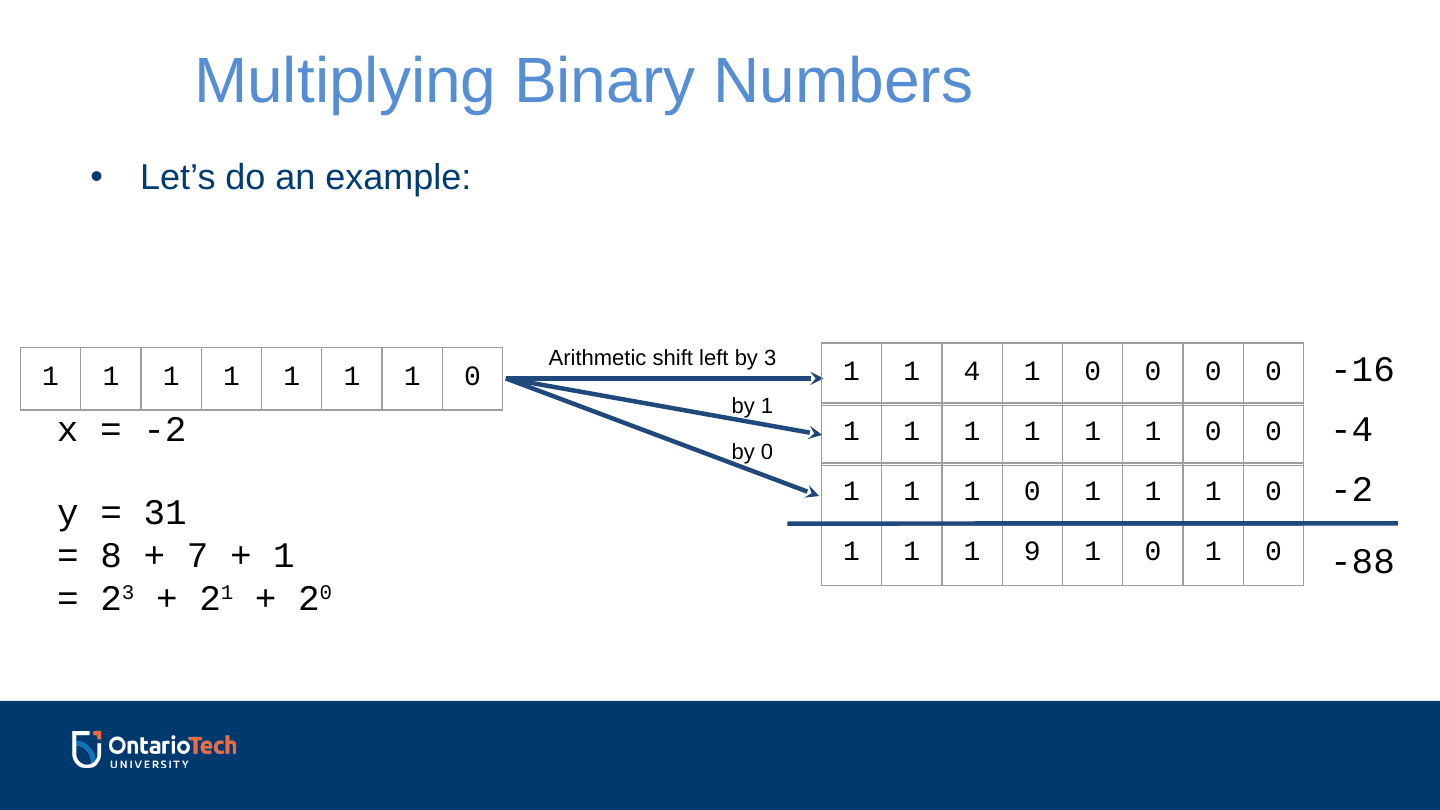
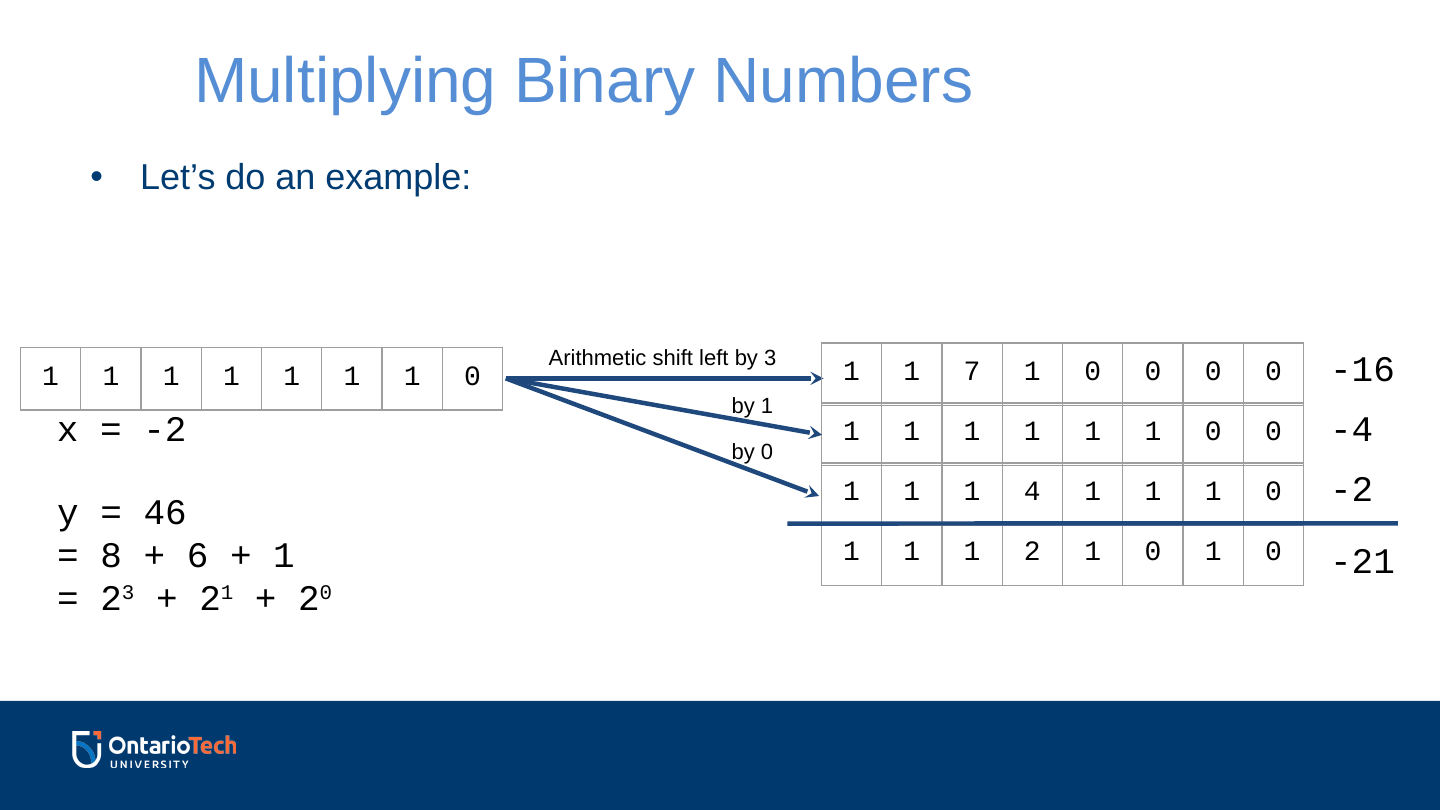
4: 4 -> 7
0 at (1032, 492): 0 -> 4
31: 31 -> 46
9: 9 -> 2
7: 7 -> 6
-88: -88 -> -21
